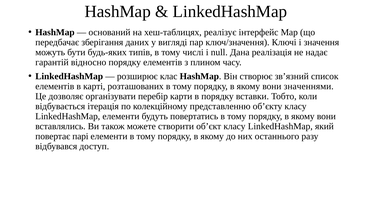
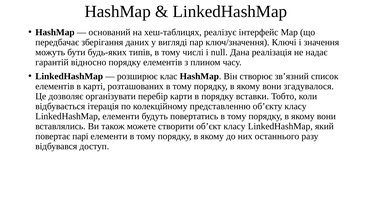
значеннями: значеннями -> згадувалося
